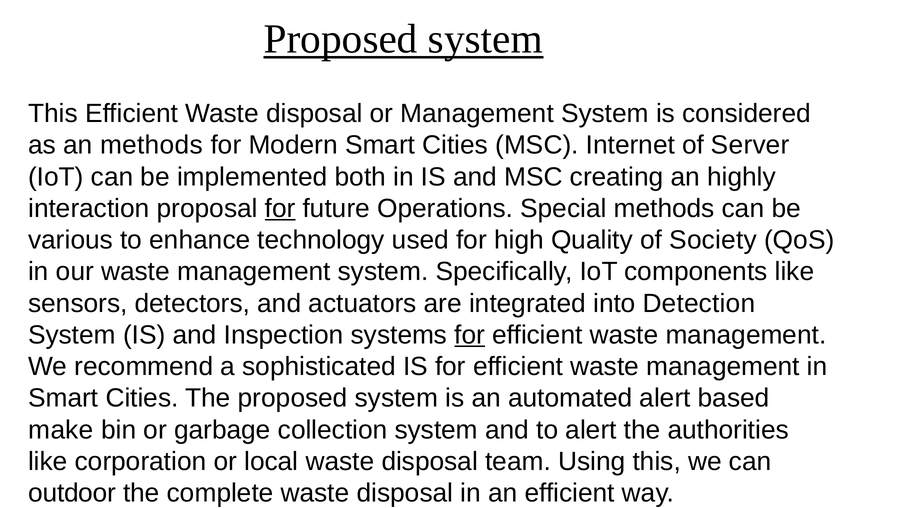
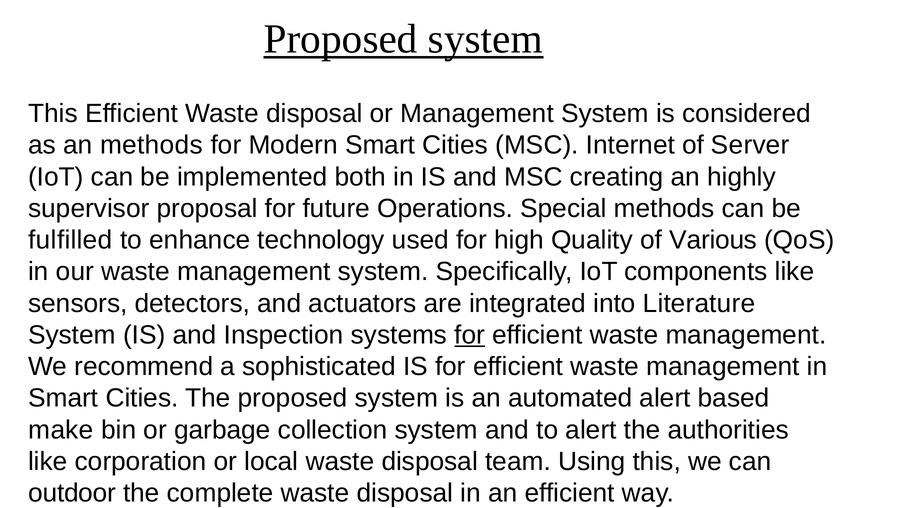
interaction: interaction -> supervisor
for at (280, 208) underline: present -> none
various: various -> fulfilled
Society: Society -> Various
Detection: Detection -> Literature
